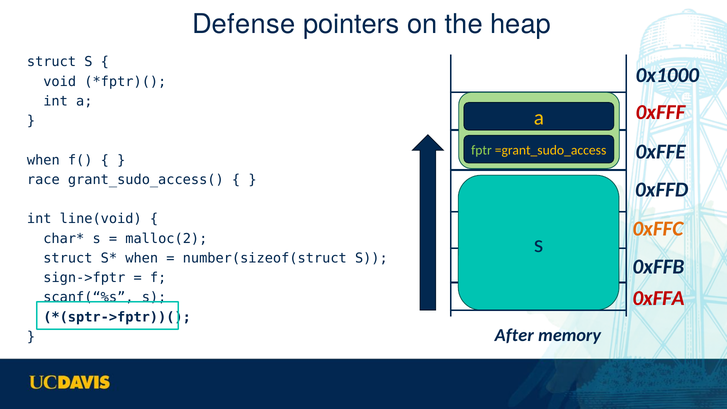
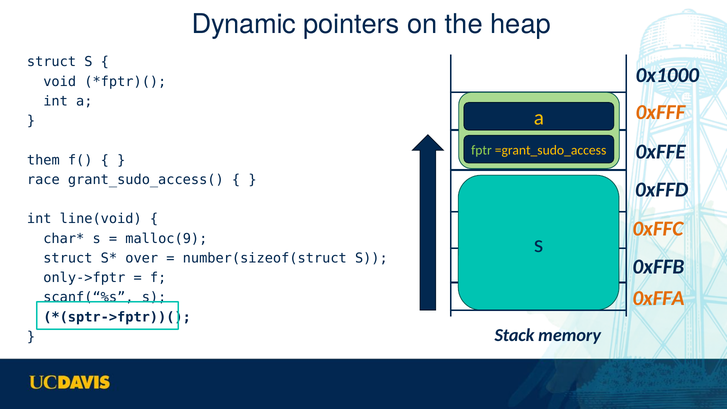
Defense: Defense -> Dynamic
0xFFF colour: red -> orange
when at (43, 160): when -> them
malloc(2: malloc(2 -> malloc(9
when at (142, 258): when -> over
sign->fptr: sign->fptr -> only->fptr
0xFFA colour: red -> orange
After: After -> Stack
